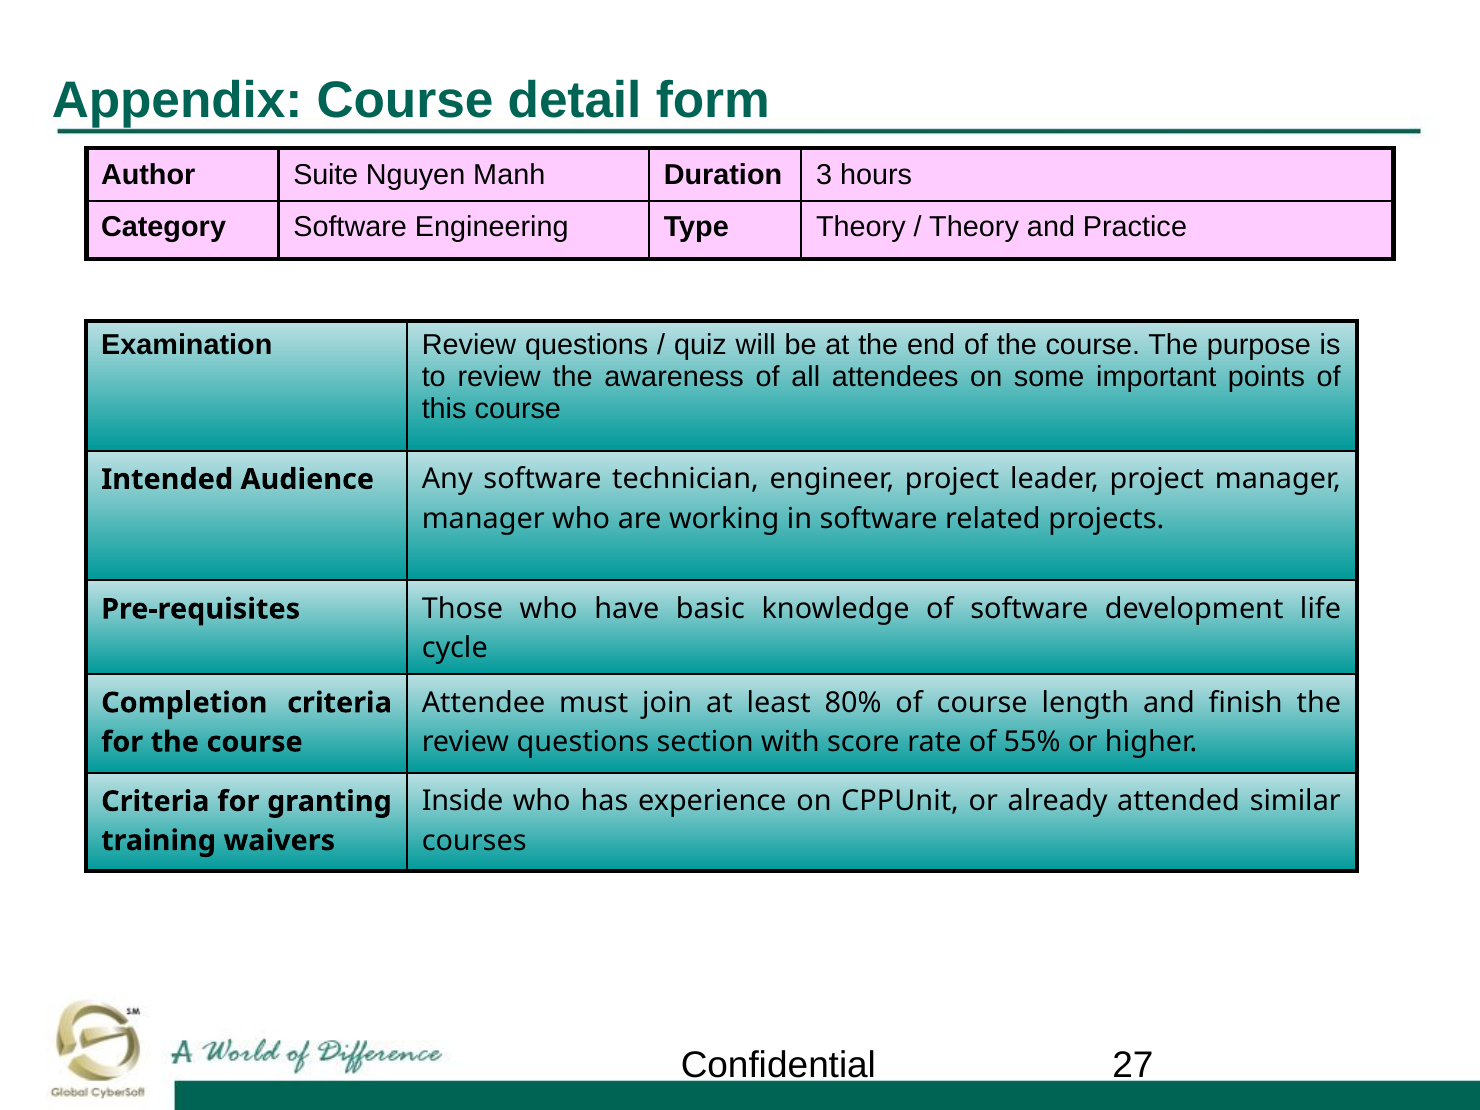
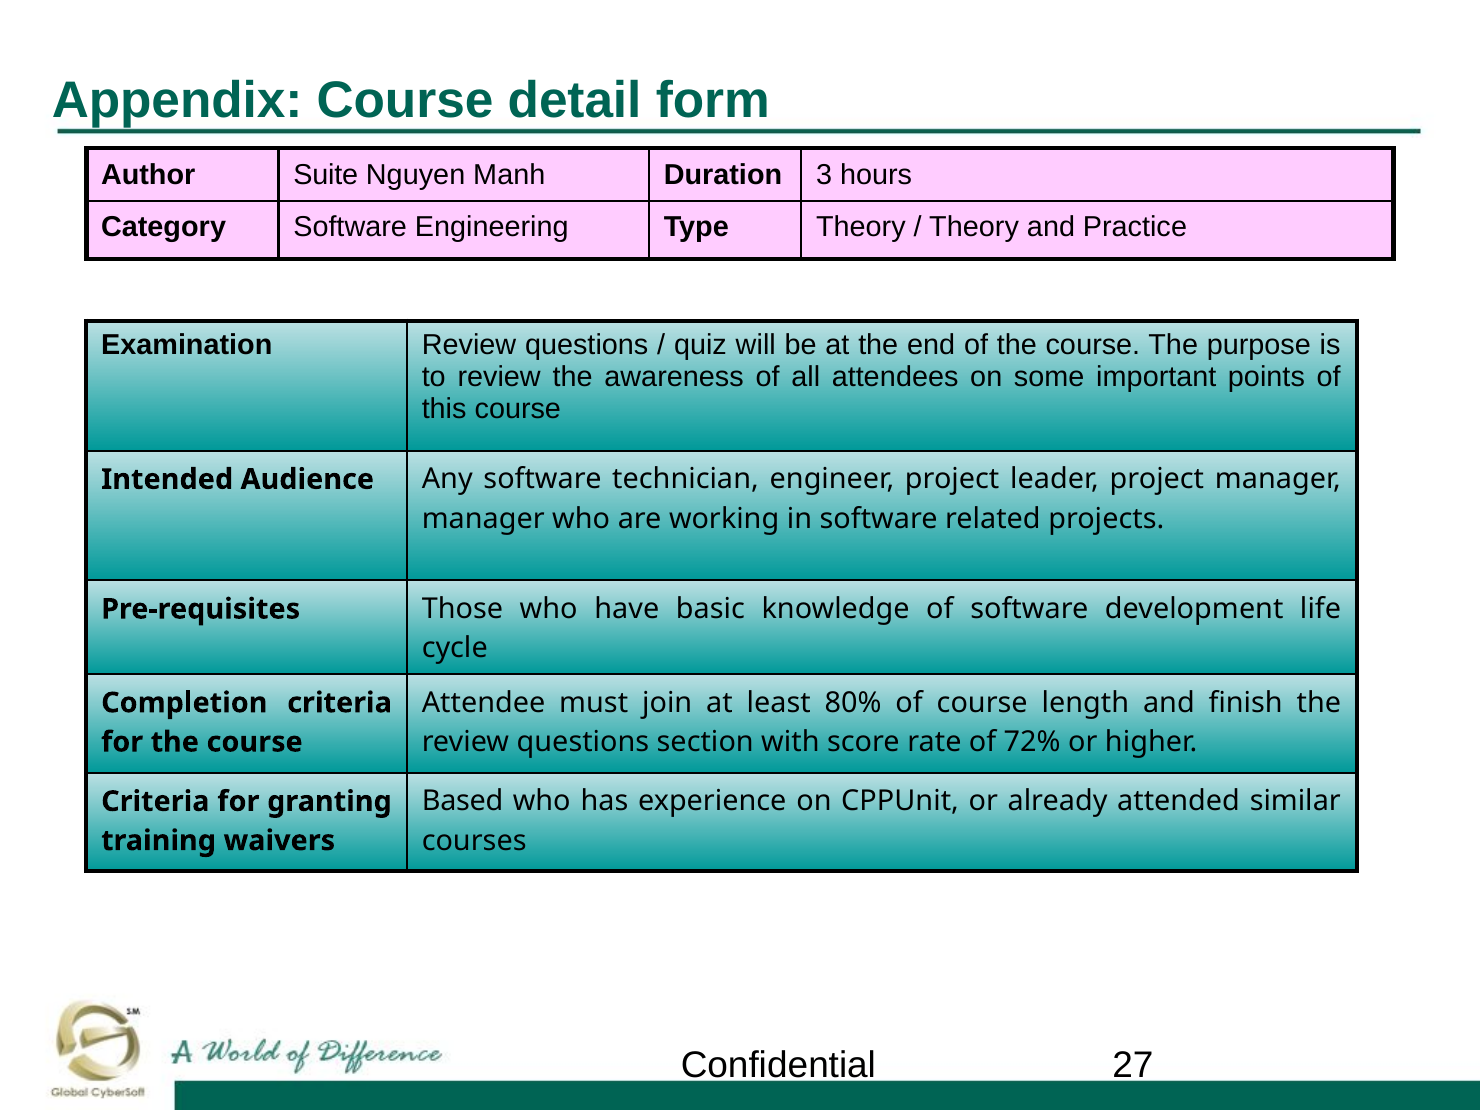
55%: 55% -> 72%
Inside: Inside -> Based
